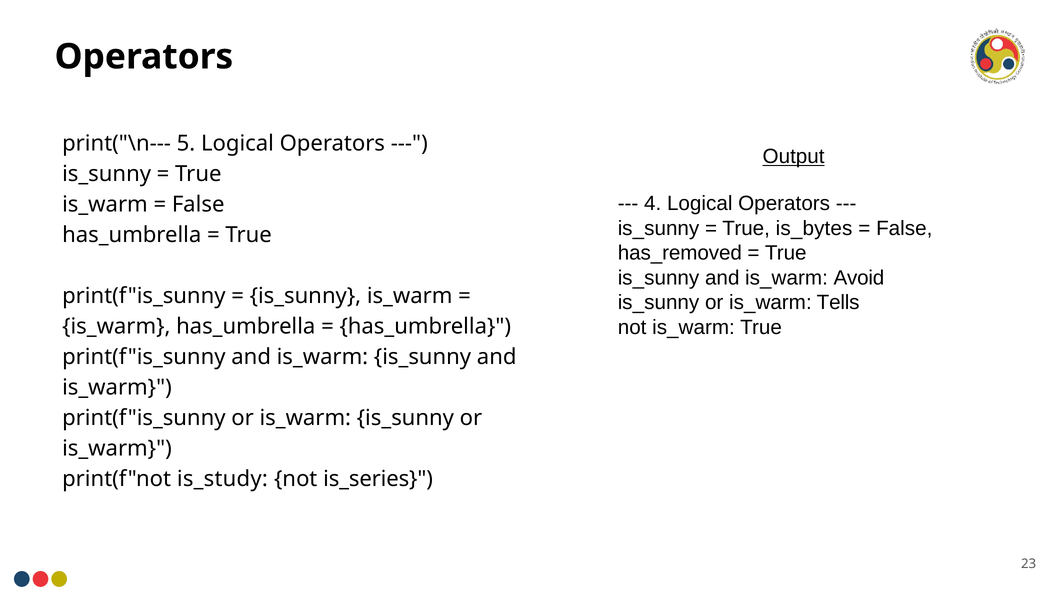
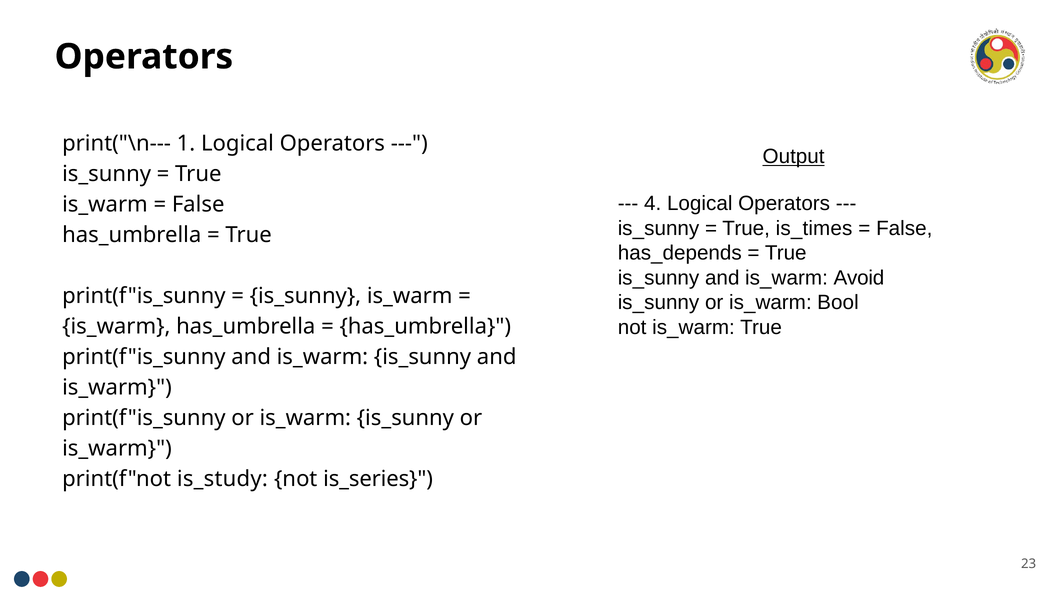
5: 5 -> 1
is_bytes: is_bytes -> is_times
has_removed: has_removed -> has_depends
Tells: Tells -> Bool
